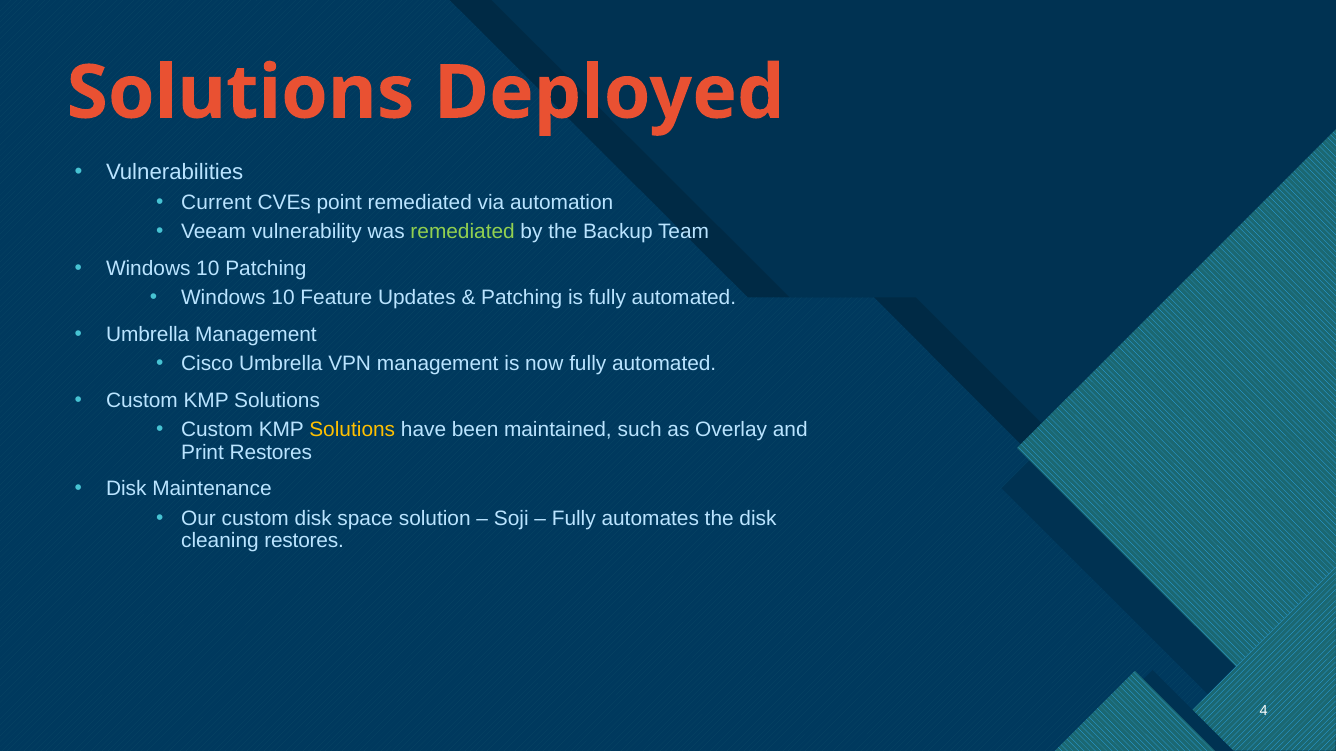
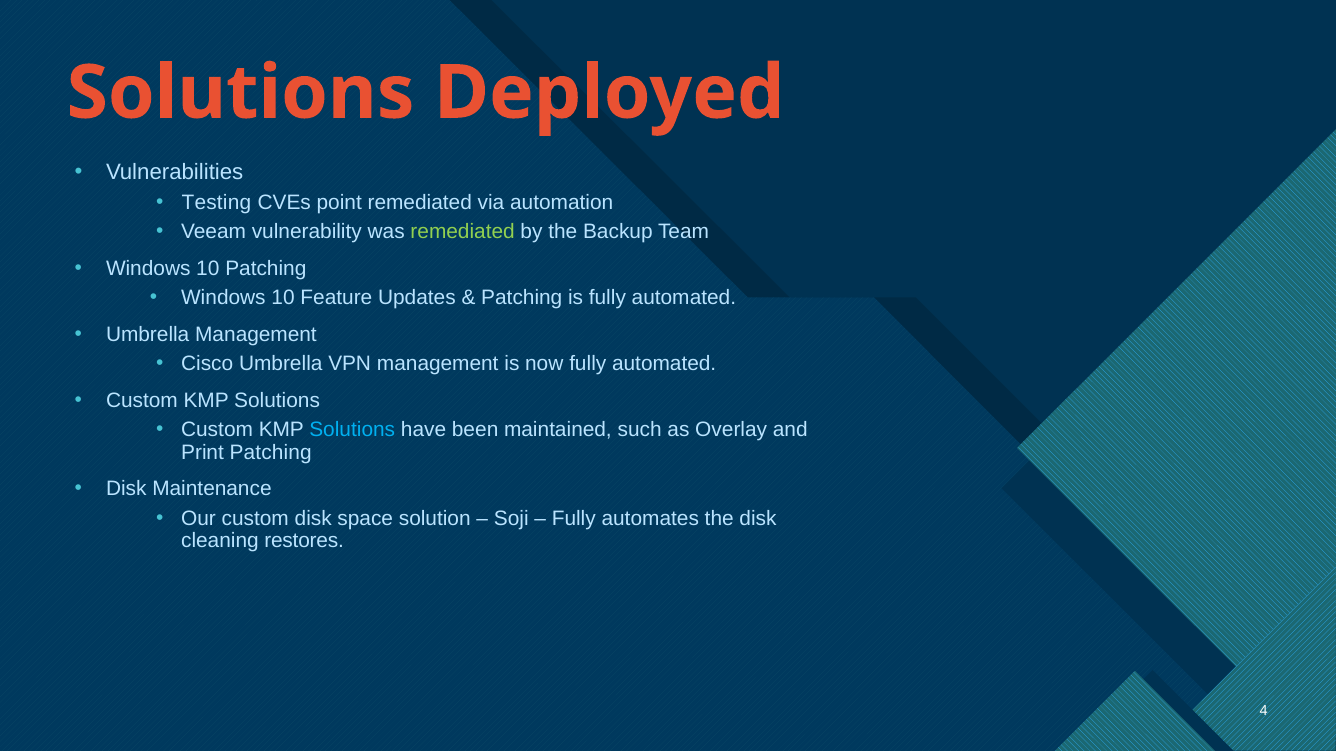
Current: Current -> Testing
Solutions at (352, 430) colour: yellow -> light blue
Print Restores: Restores -> Patching
